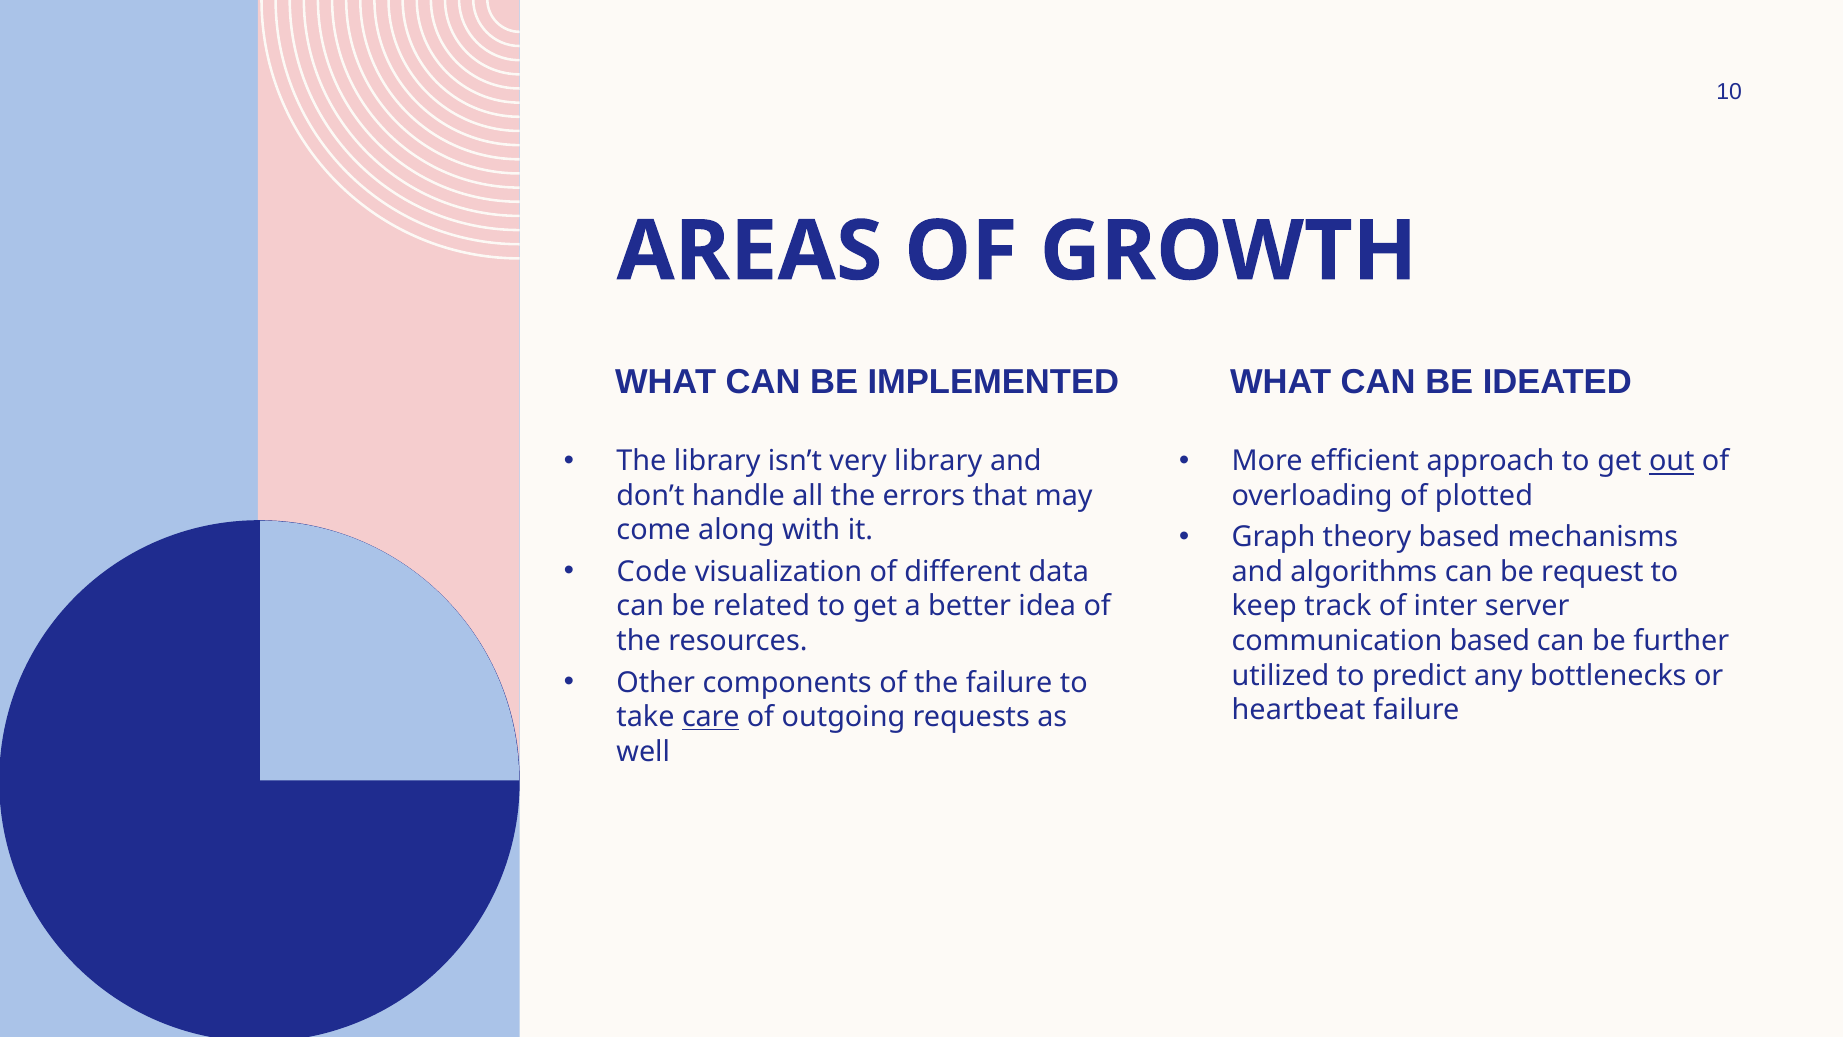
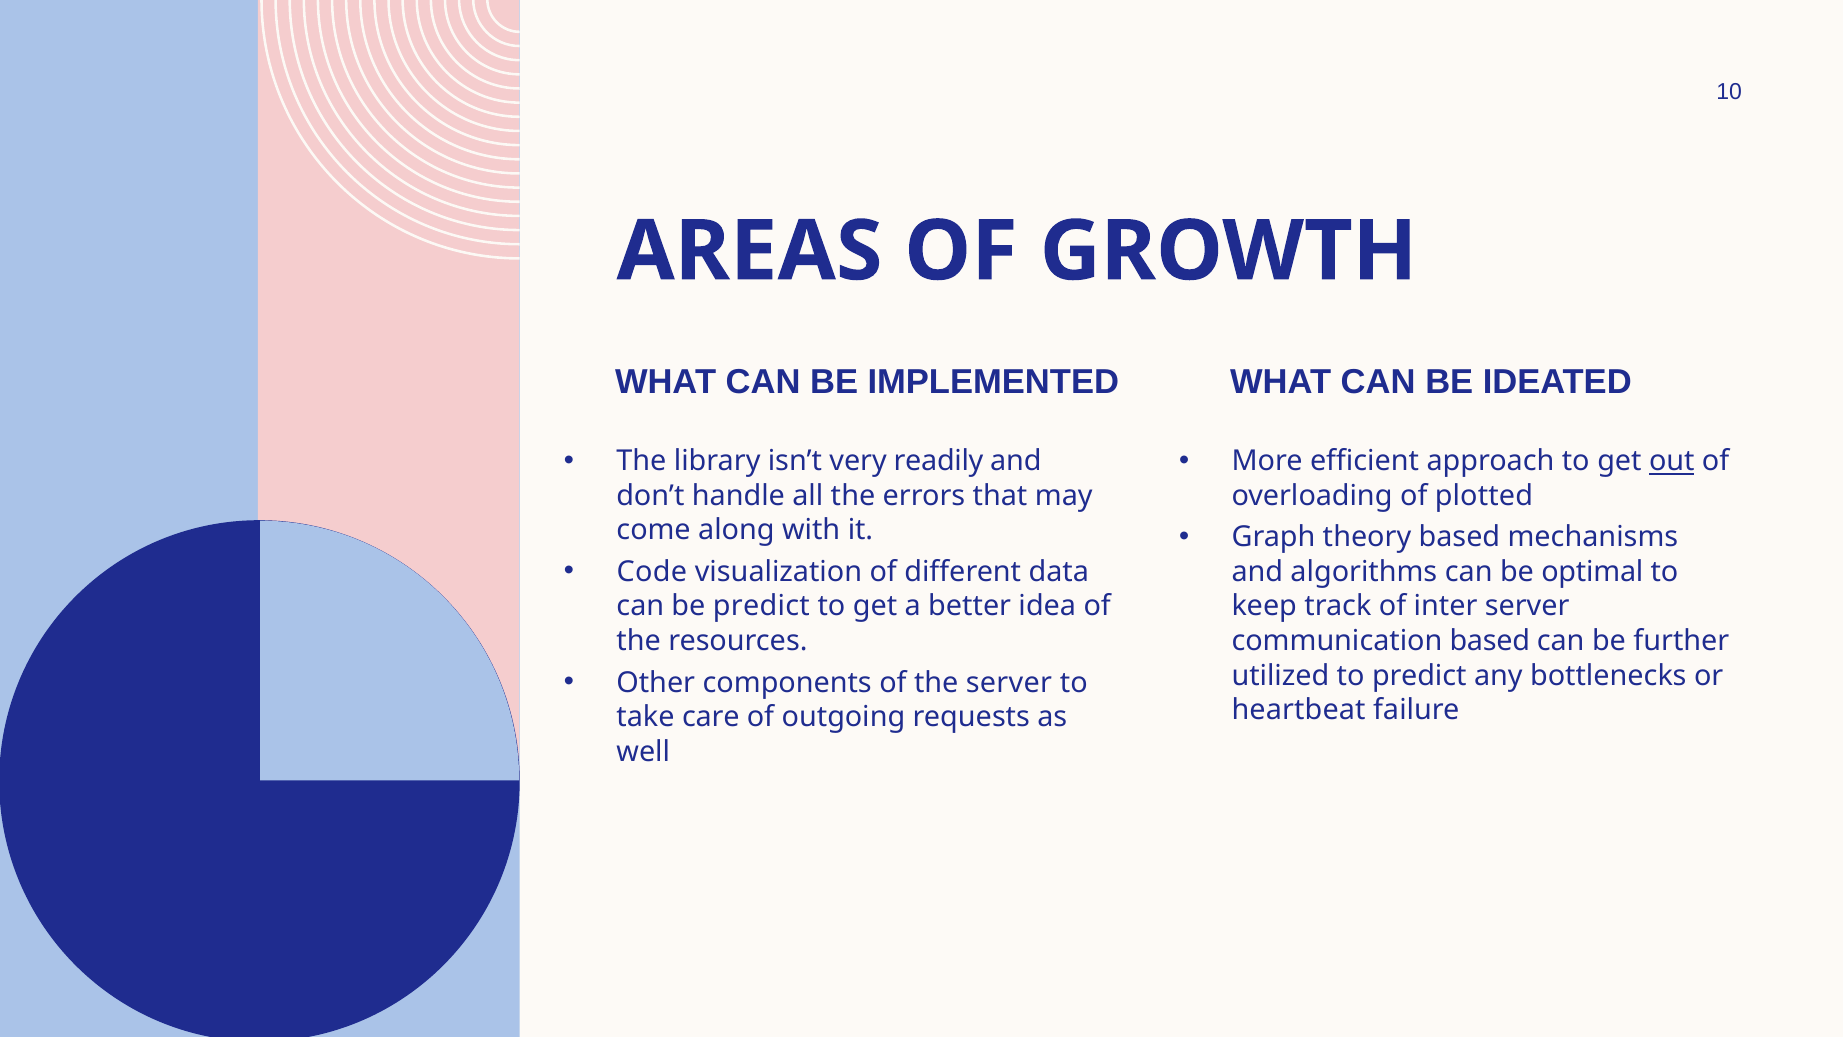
very library: library -> readily
request: request -> optimal
be related: related -> predict
the failure: failure -> server
care underline: present -> none
